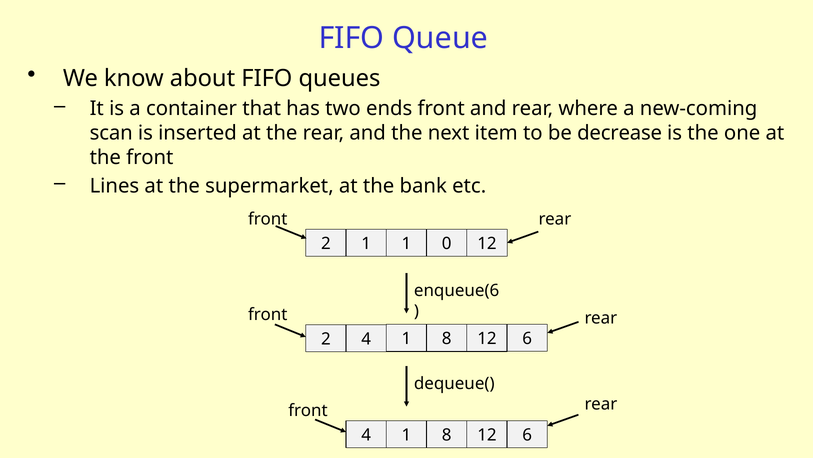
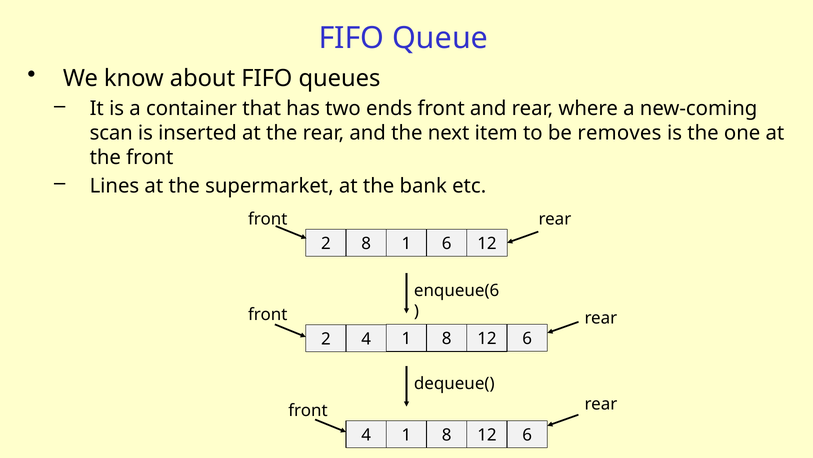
decrease: decrease -> removes
2 1: 1 -> 8
1 0: 0 -> 6
